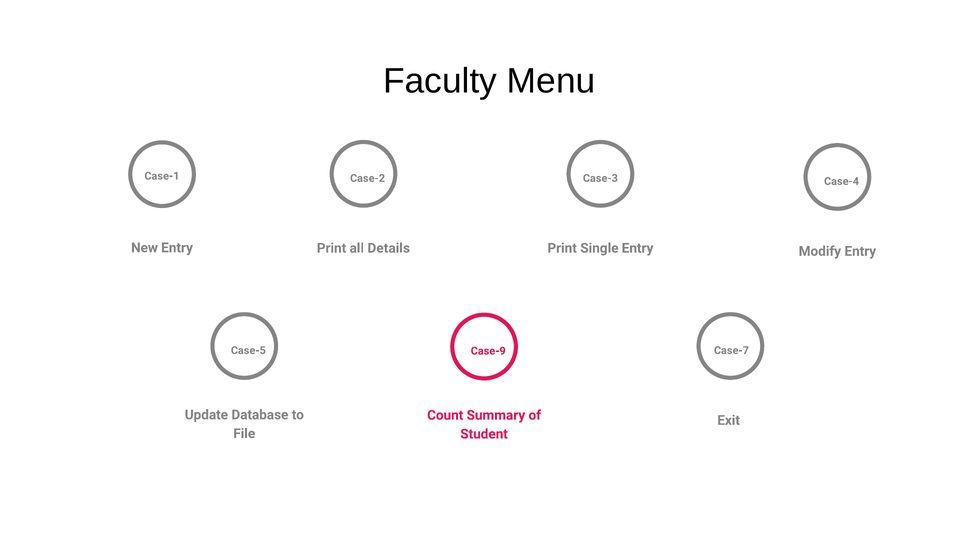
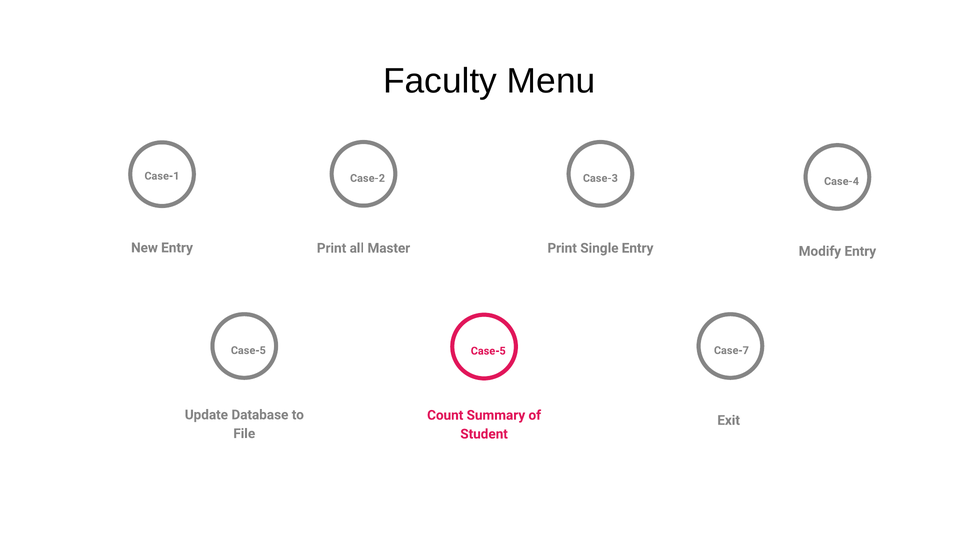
Details: Details -> Master
Case-9 at (488, 351): Case-9 -> Case-5
